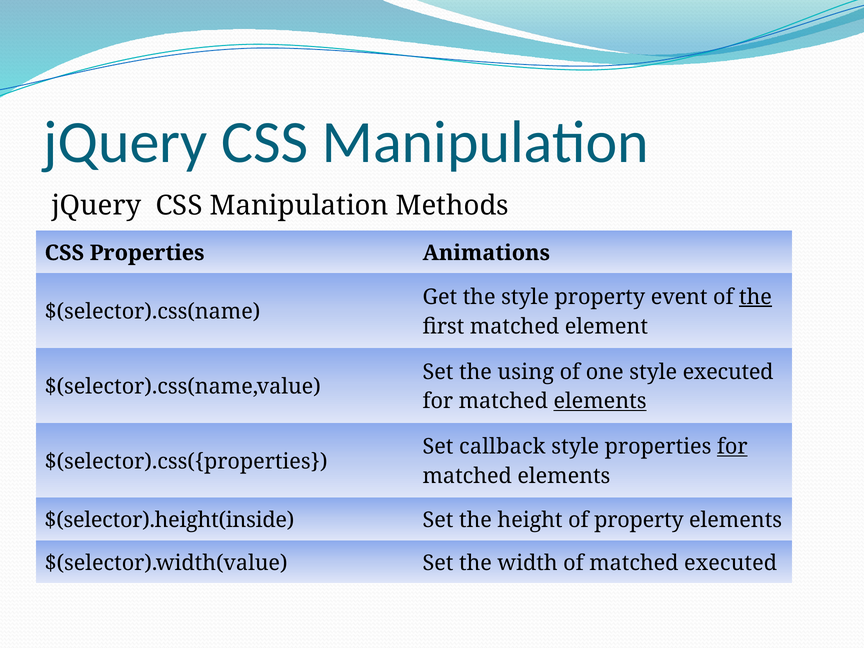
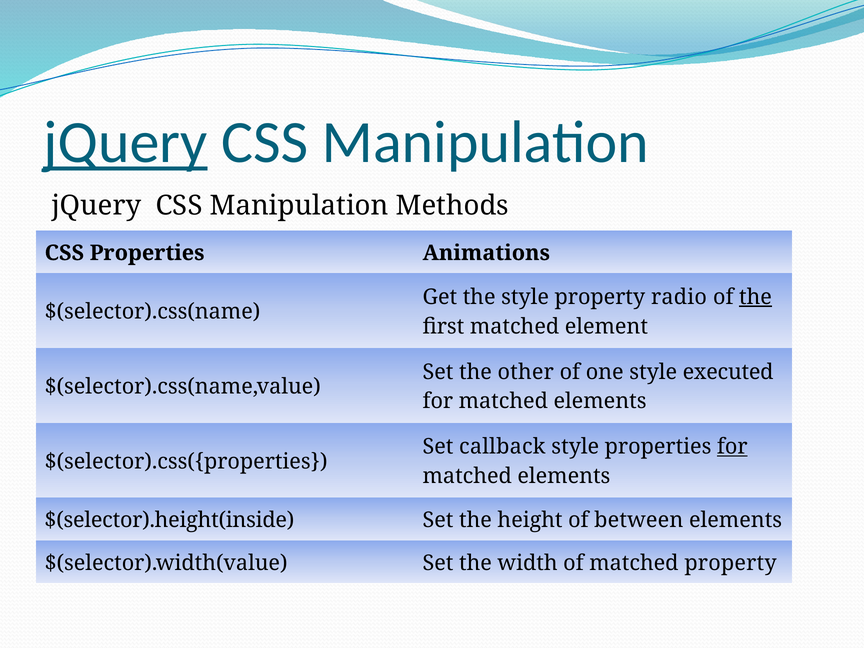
jQuery at (125, 143) underline: none -> present
event: event -> radio
using: using -> other
elements at (600, 401) underline: present -> none
of property: property -> between
matched executed: executed -> property
